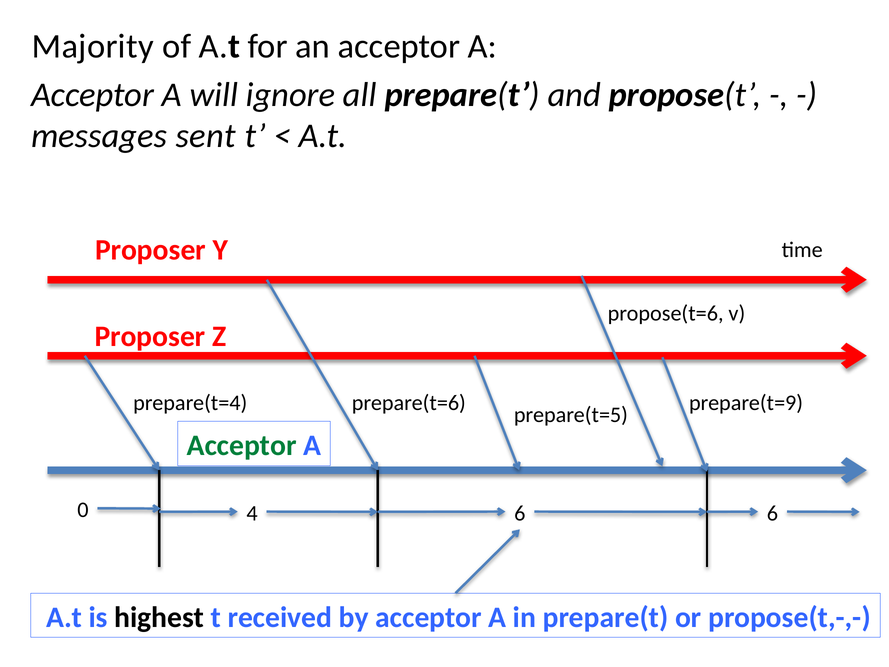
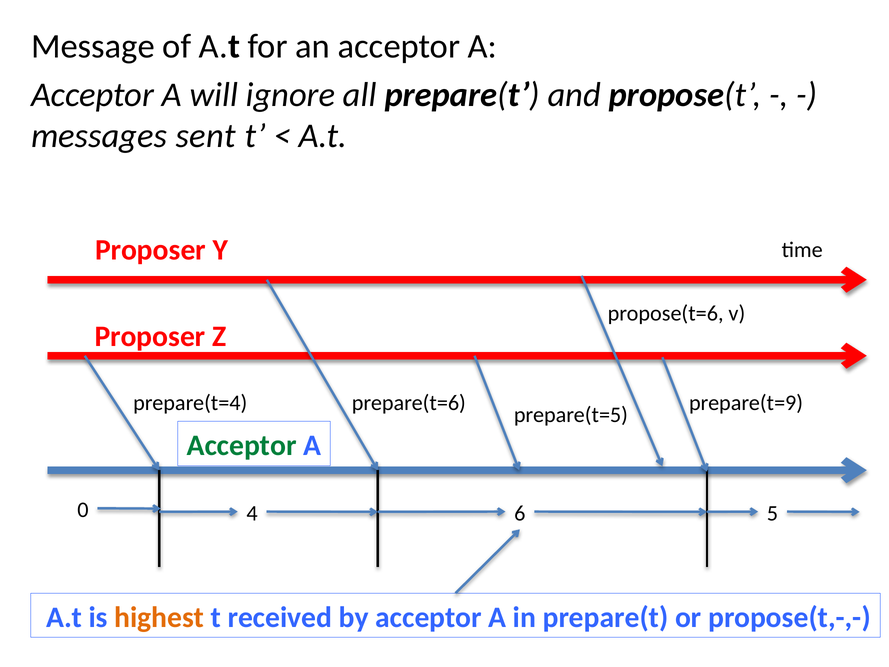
Majority: Majority -> Message
6 6: 6 -> 5
highest colour: black -> orange
